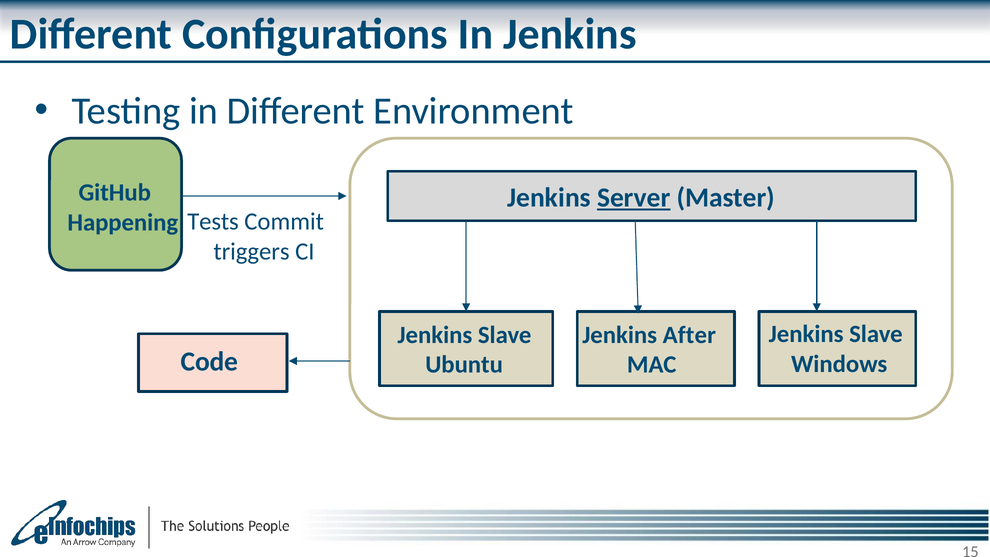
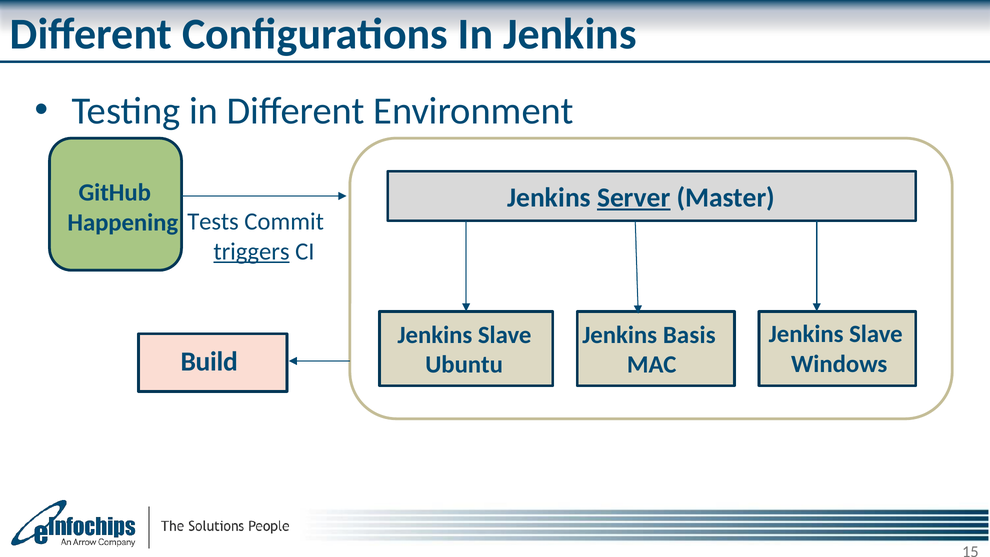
triggers underline: none -> present
After: After -> Basis
Code: Code -> Build
